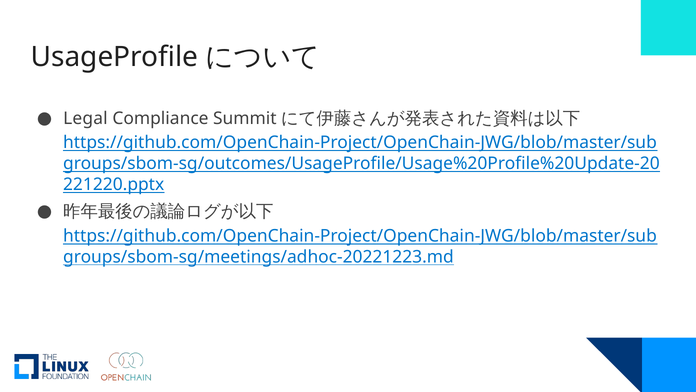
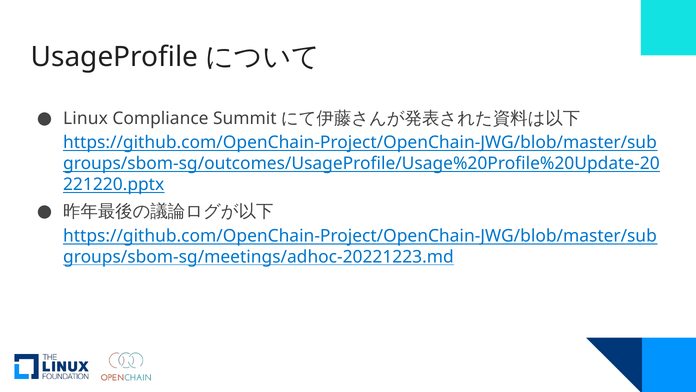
Legal: Legal -> Linux
